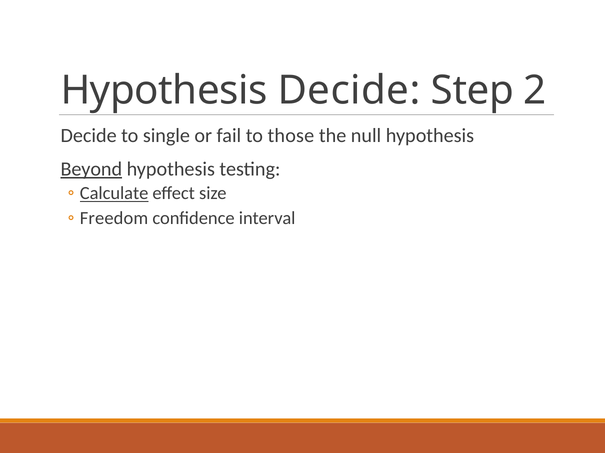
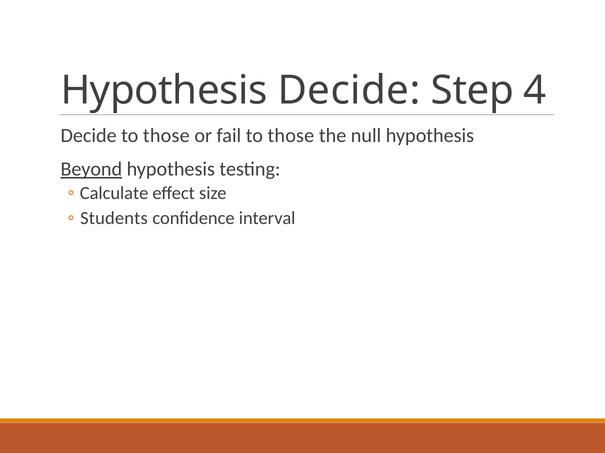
2: 2 -> 4
Decide to single: single -> those
Calculate underline: present -> none
Freedom: Freedom -> Students
